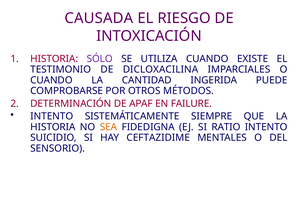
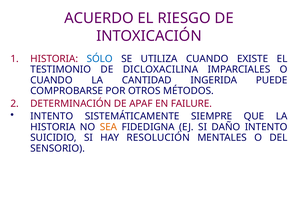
CAUSADA: CAUSADA -> ACUERDO
SÓLO colour: purple -> blue
RATIO: RATIO -> DAÑO
CEFTAZIDIME: CEFTAZIDIME -> RESOLUCIÓN
